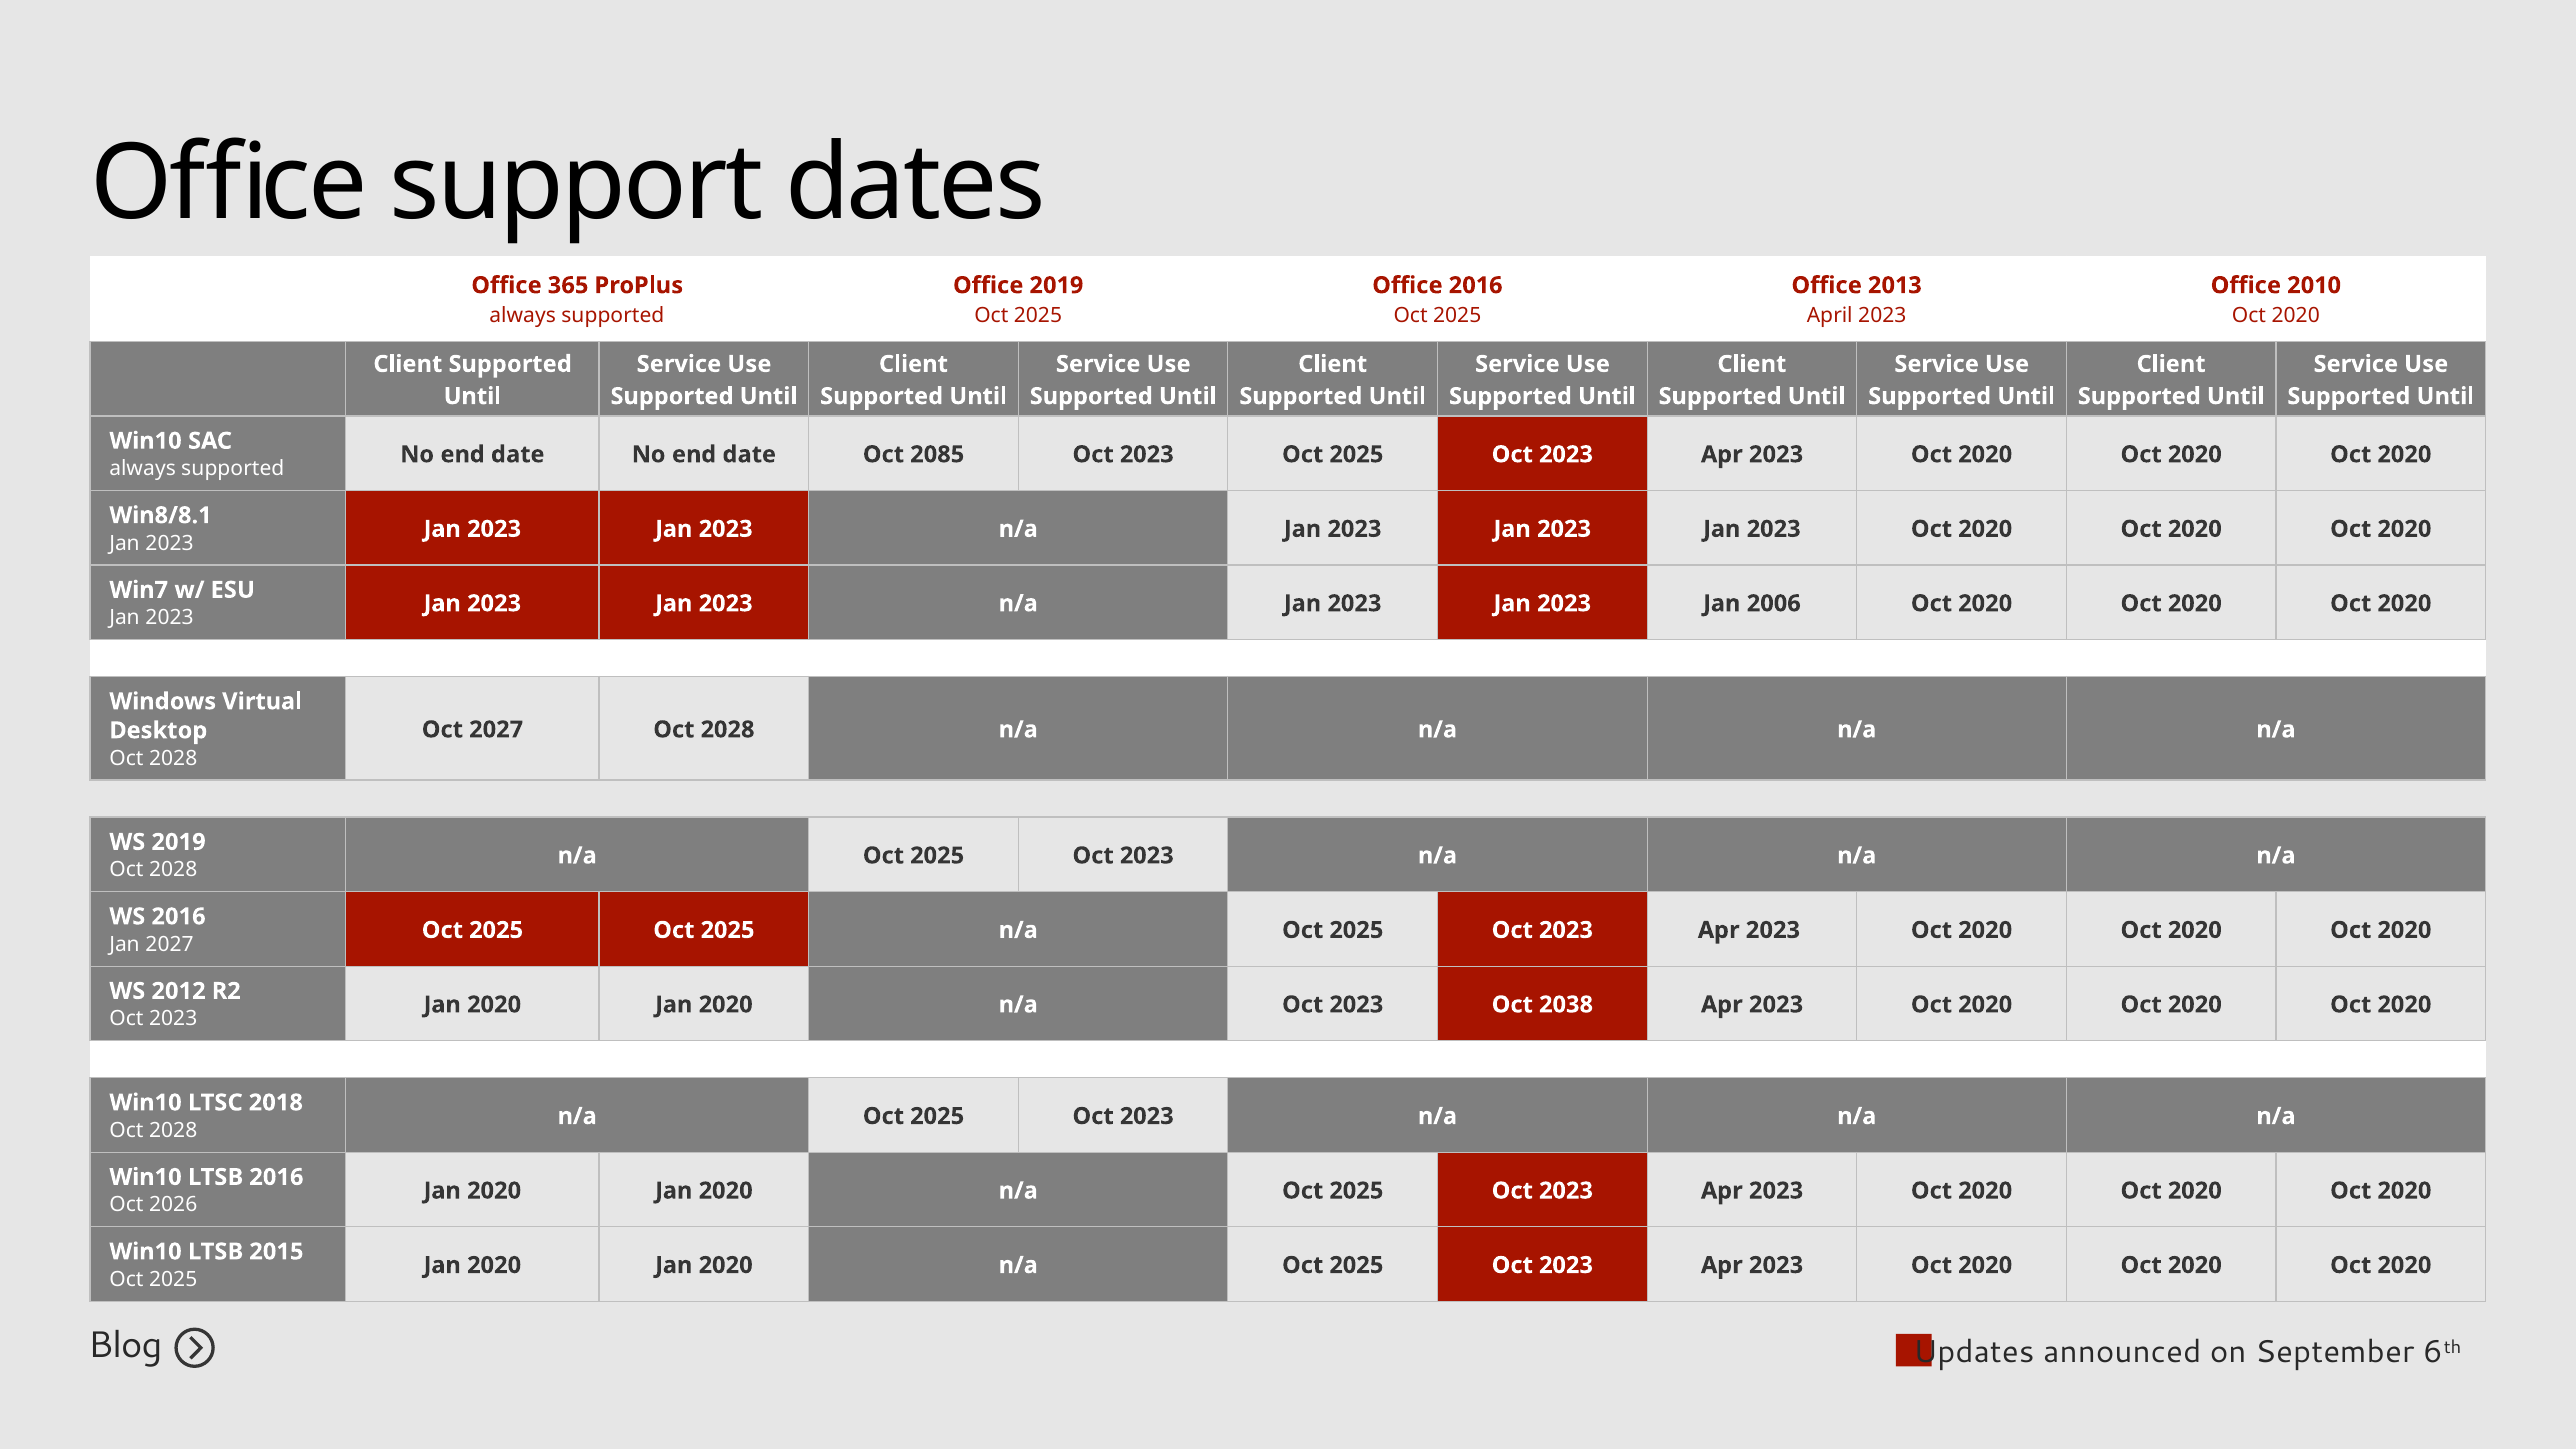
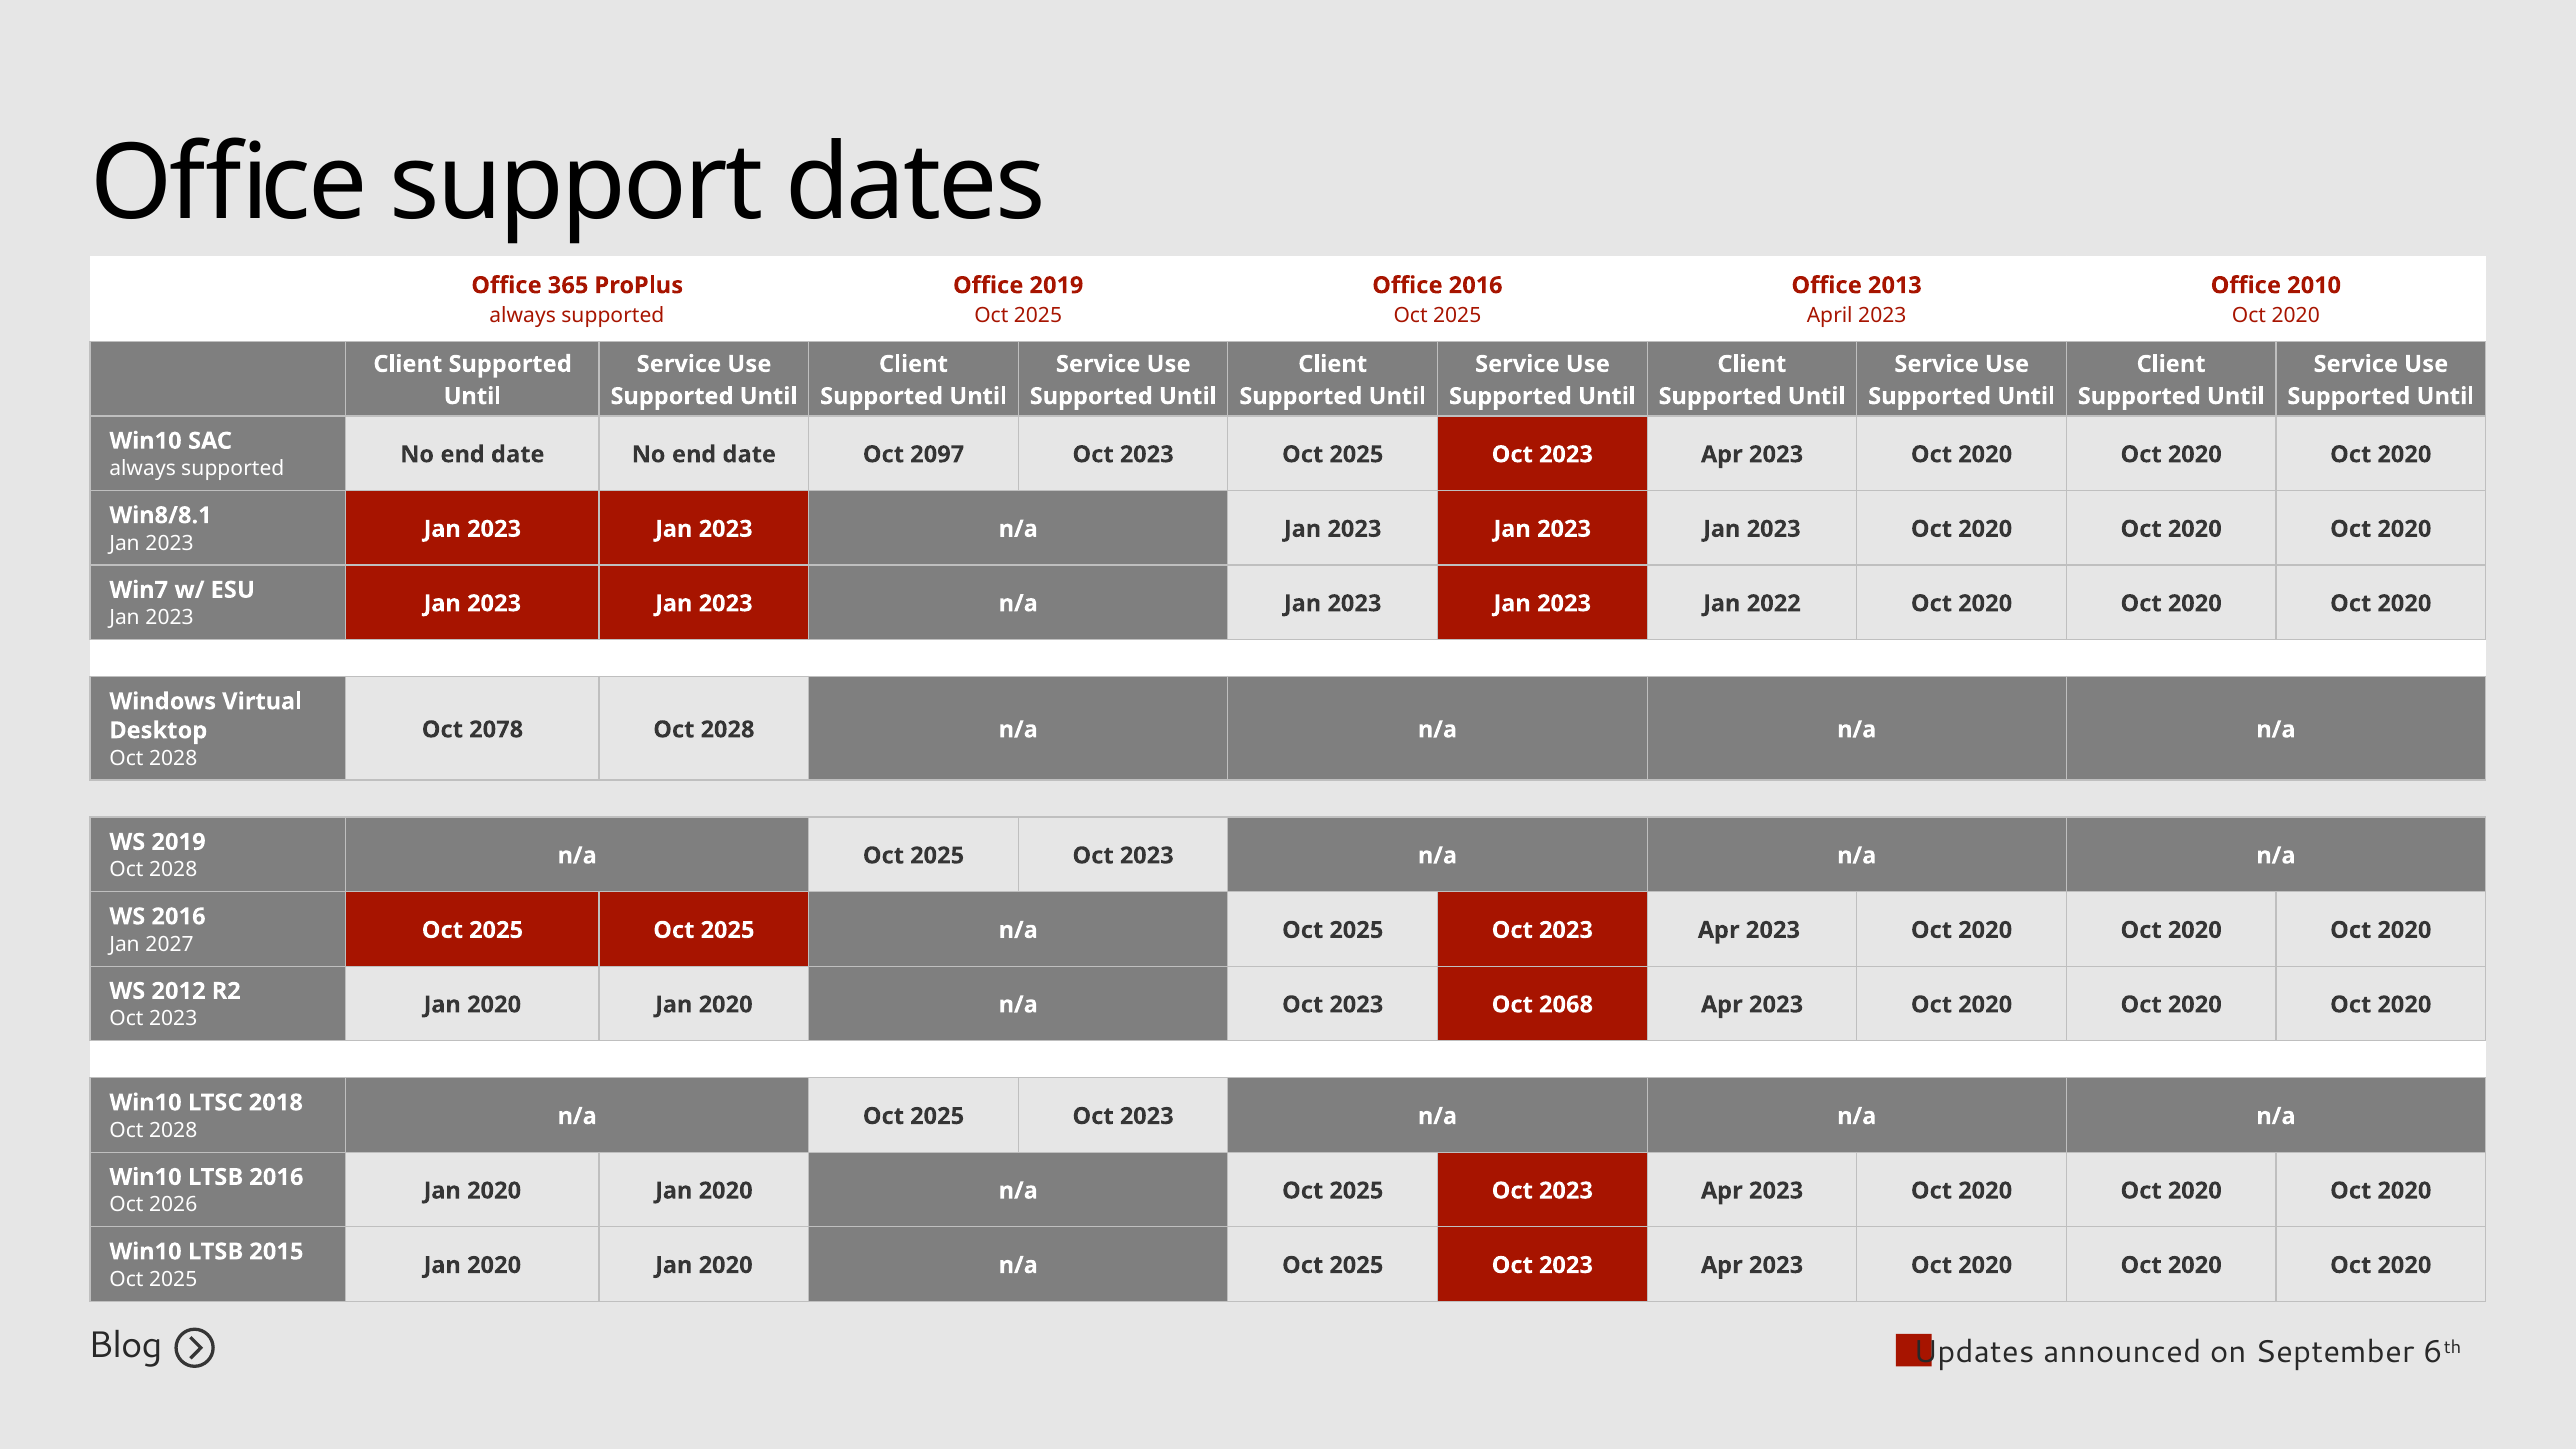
2085: 2085 -> 2097
2006: 2006 -> 2022
Oct 2027: 2027 -> 2078
2038: 2038 -> 2068
